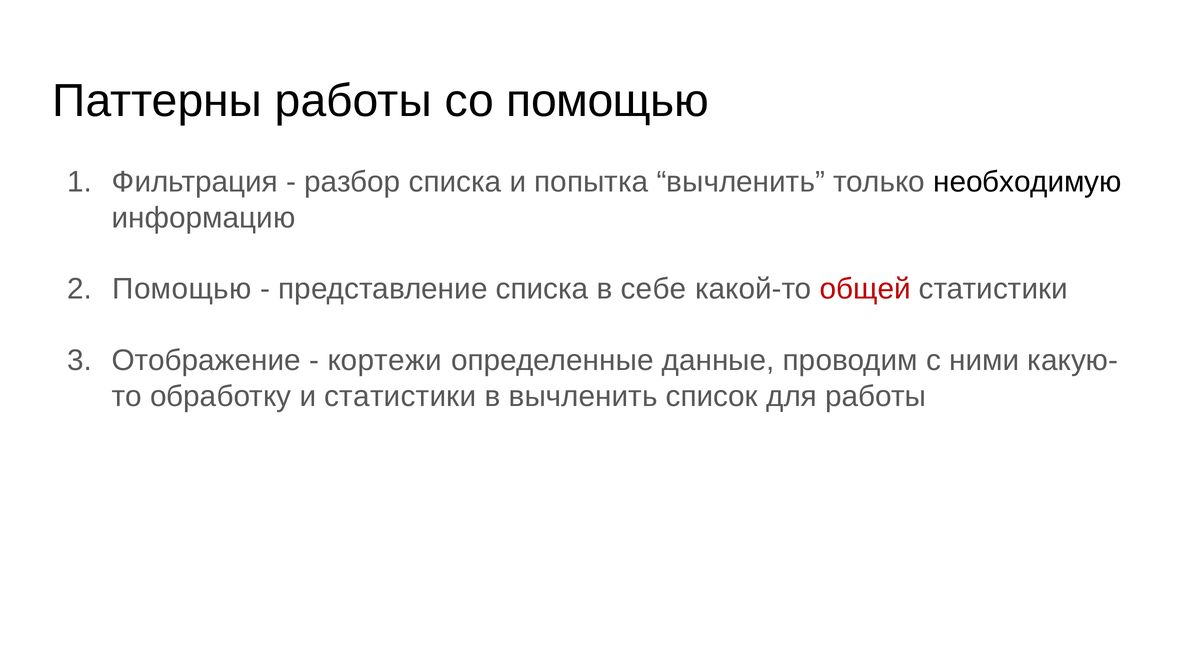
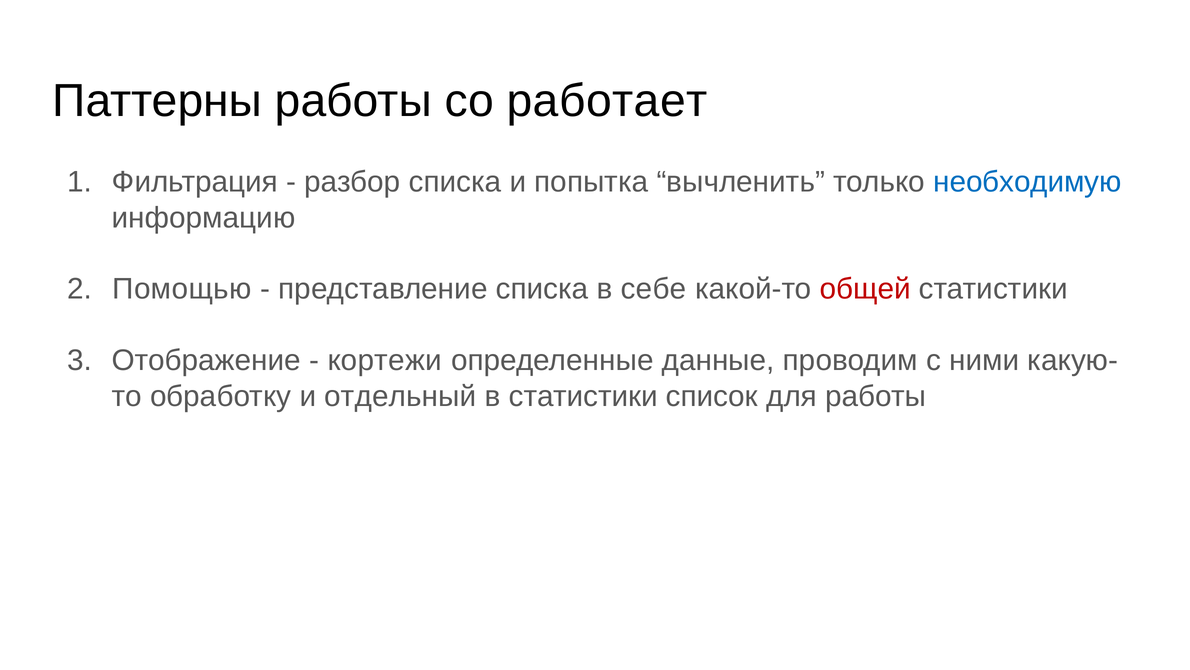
со помощью: помощью -> работает
необходимую colour: black -> blue
и статистики: статистики -> отдельный
в вычленить: вычленить -> статистики
